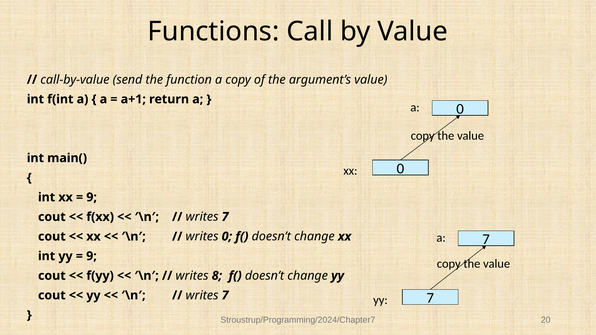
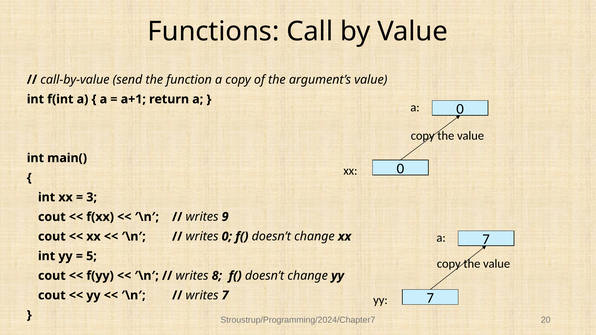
9 at (92, 197): 9 -> 3
7 at (225, 217): 7 -> 9
9 at (91, 256): 9 -> 5
